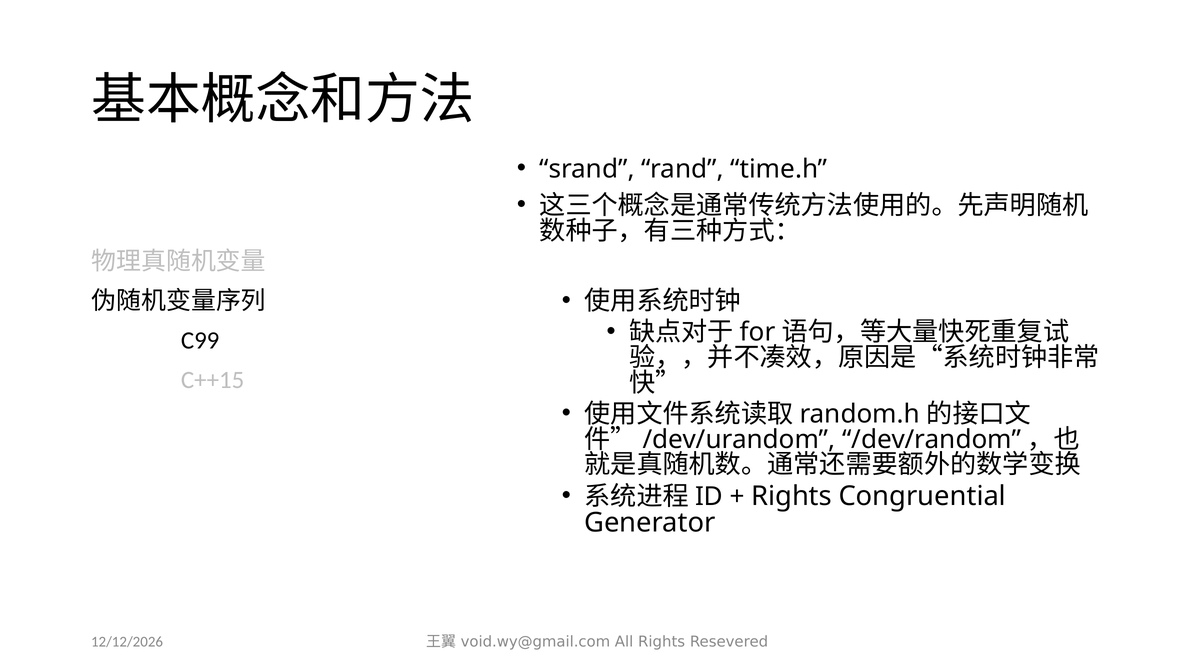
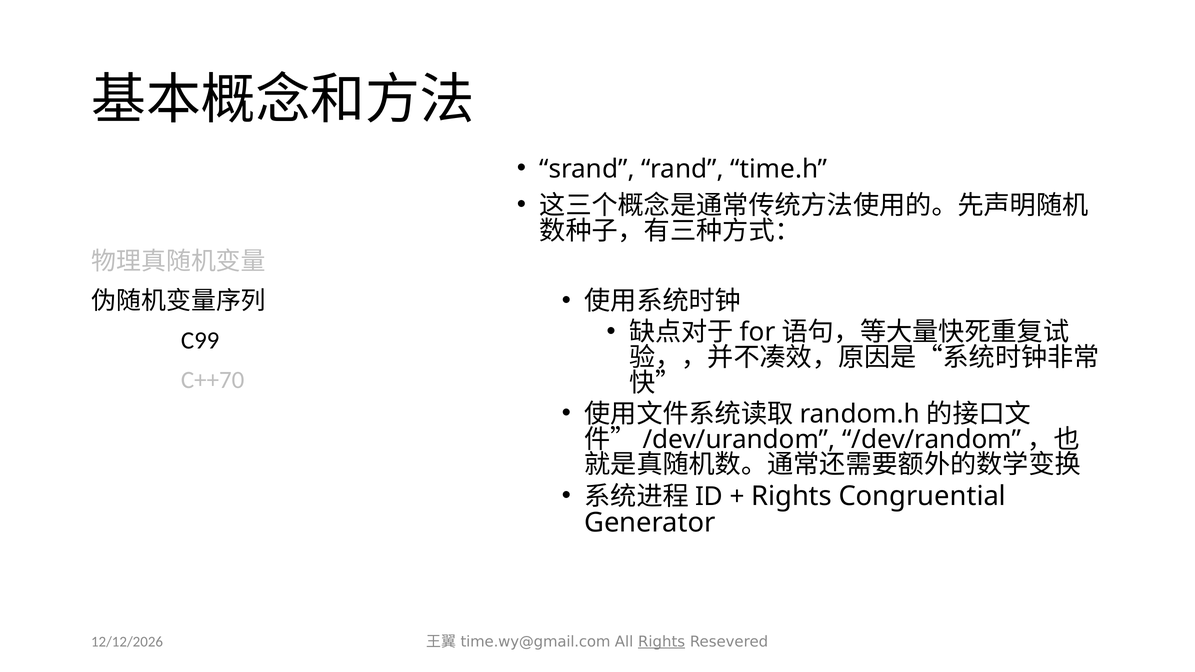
C++15: C++15 -> C++70
void.wy@gmail.com: void.wy@gmail.com -> time.wy@gmail.com
Rights at (662, 642) underline: none -> present
